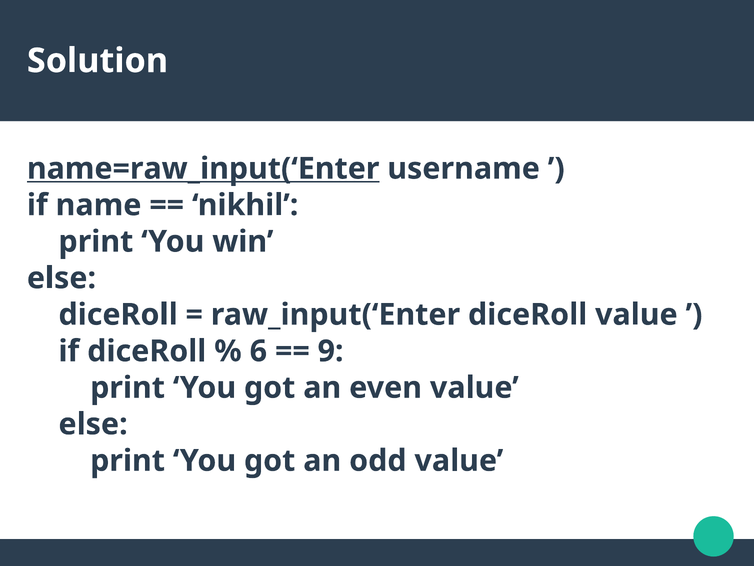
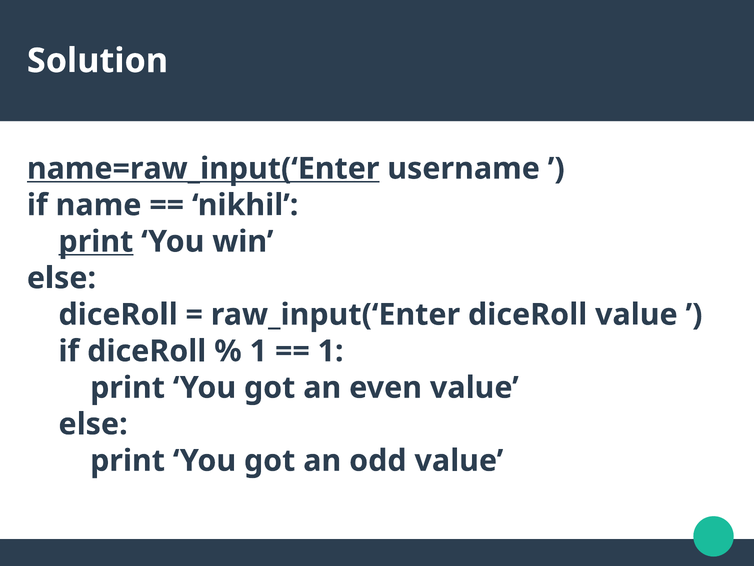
print at (96, 241) underline: none -> present
6 at (258, 351): 6 -> 1
9 at (331, 351): 9 -> 1
